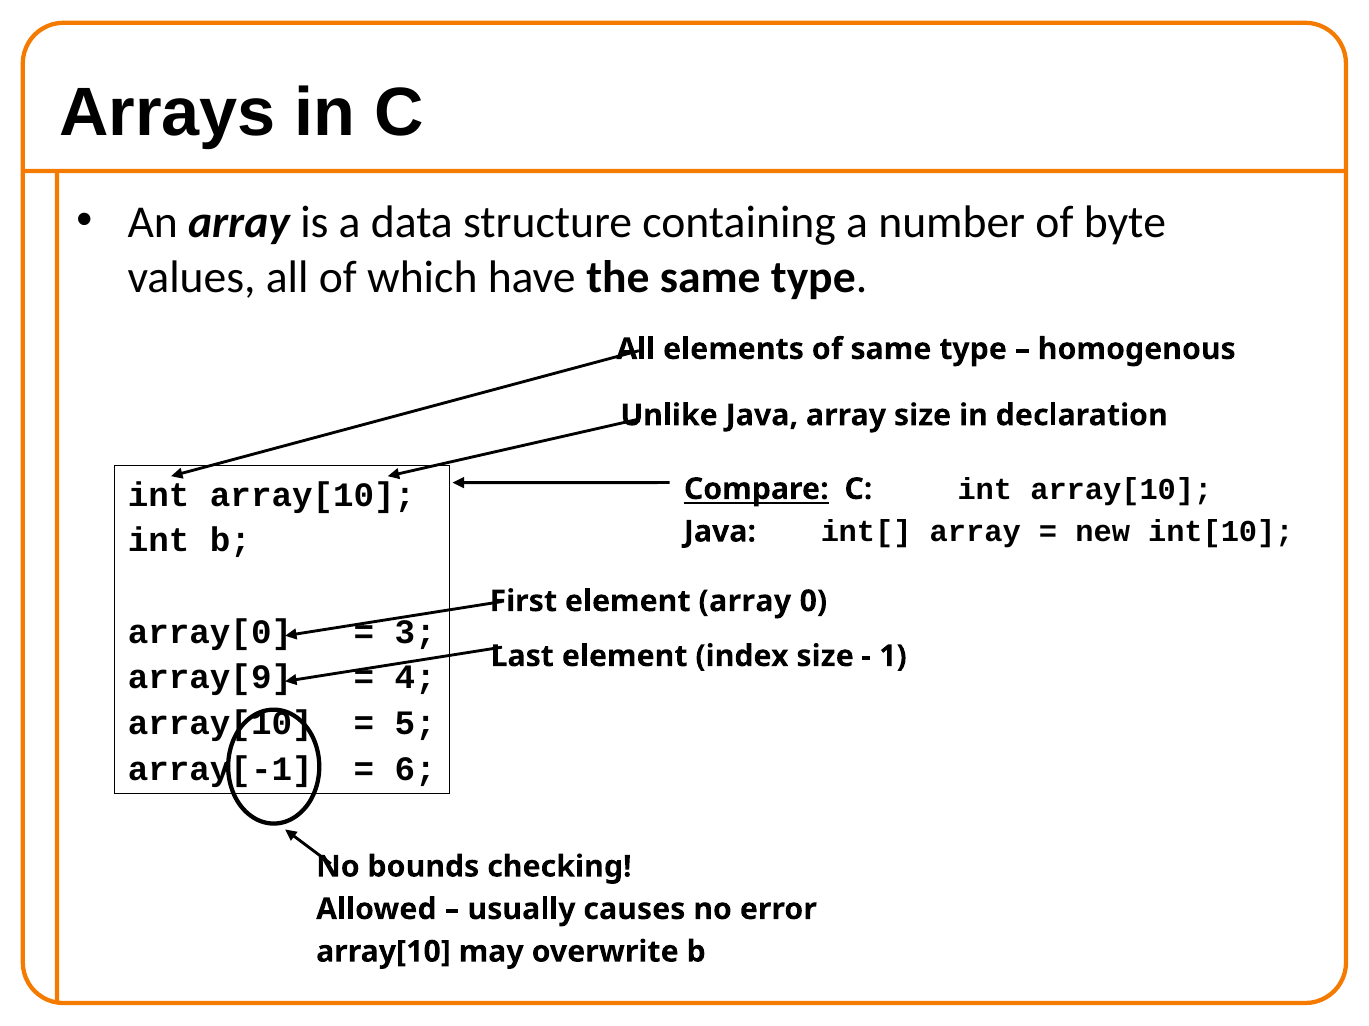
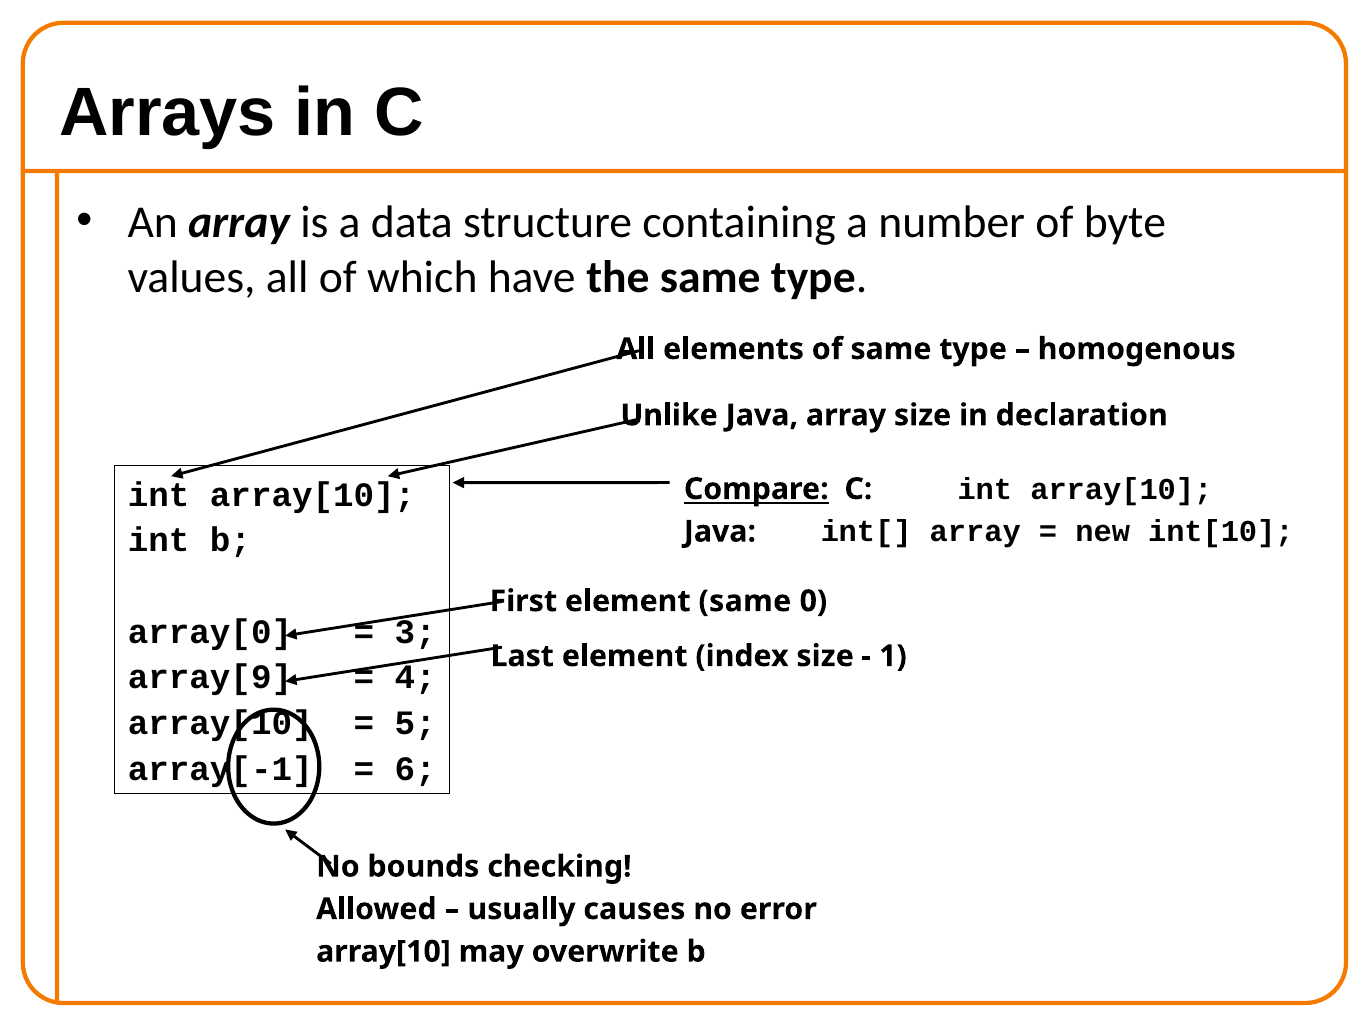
element array: array -> same
